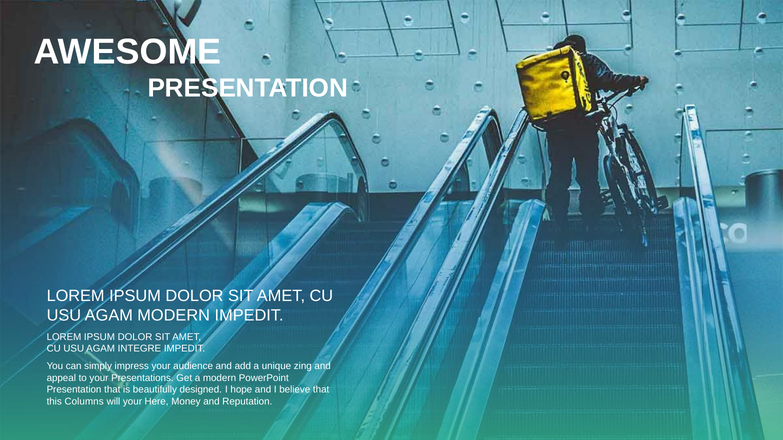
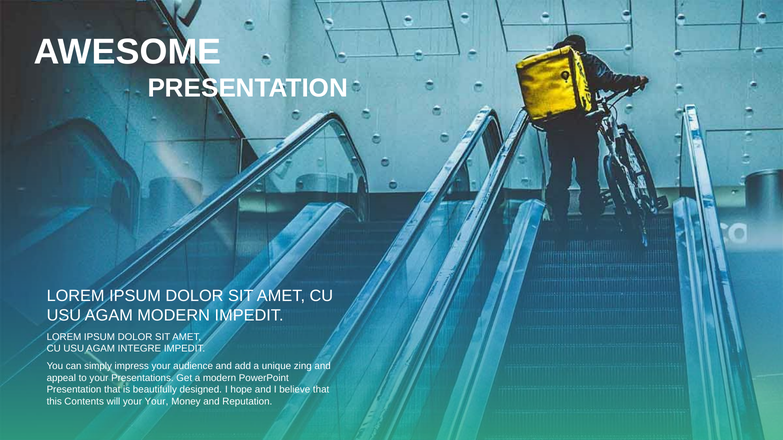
Columns: Columns -> Contents
your Here: Here -> Your
